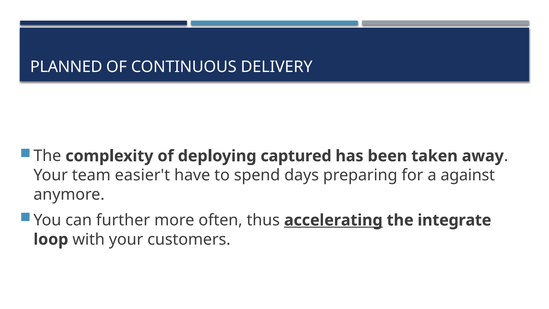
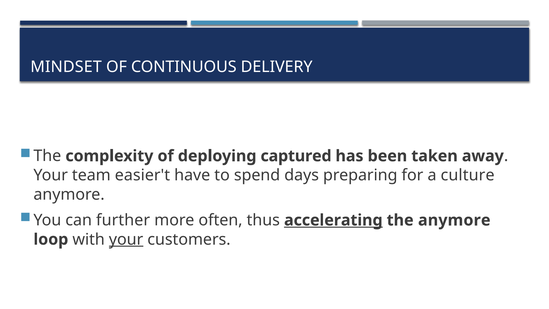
PLANNED: PLANNED -> MINDSET
against: against -> culture
the integrate: integrate -> anymore
your at (126, 239) underline: none -> present
